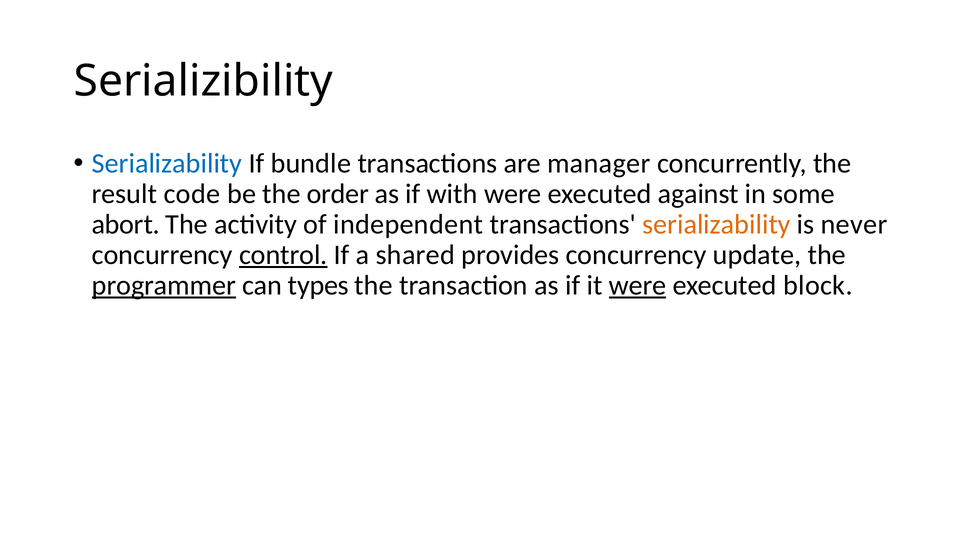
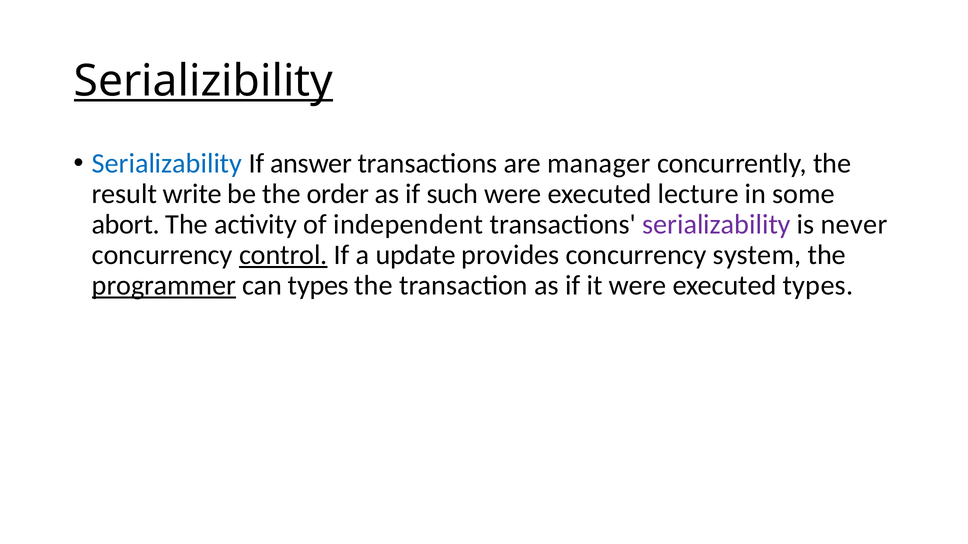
Serializibility underline: none -> present
bundle: bundle -> answer
code: code -> write
with: with -> such
against: against -> lecture
serializability at (717, 225) colour: orange -> purple
shared: shared -> update
update: update -> system
were at (638, 286) underline: present -> none
executed block: block -> types
